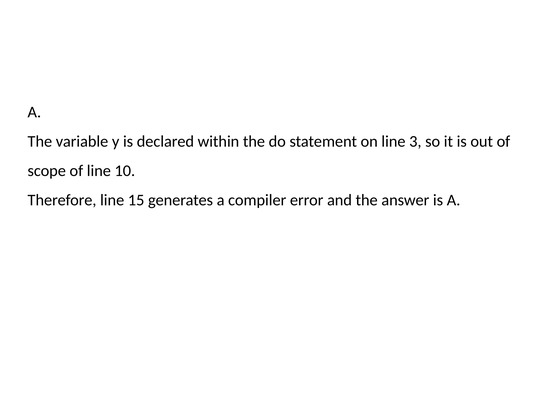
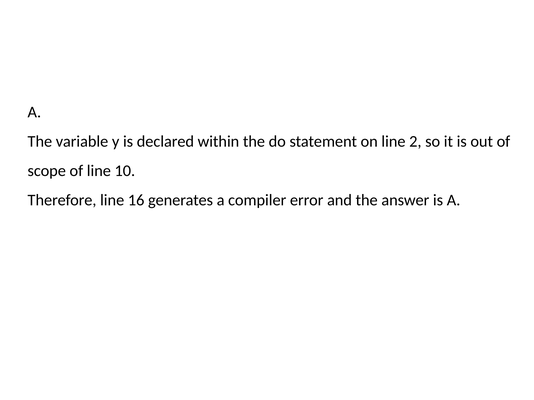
3: 3 -> 2
15: 15 -> 16
